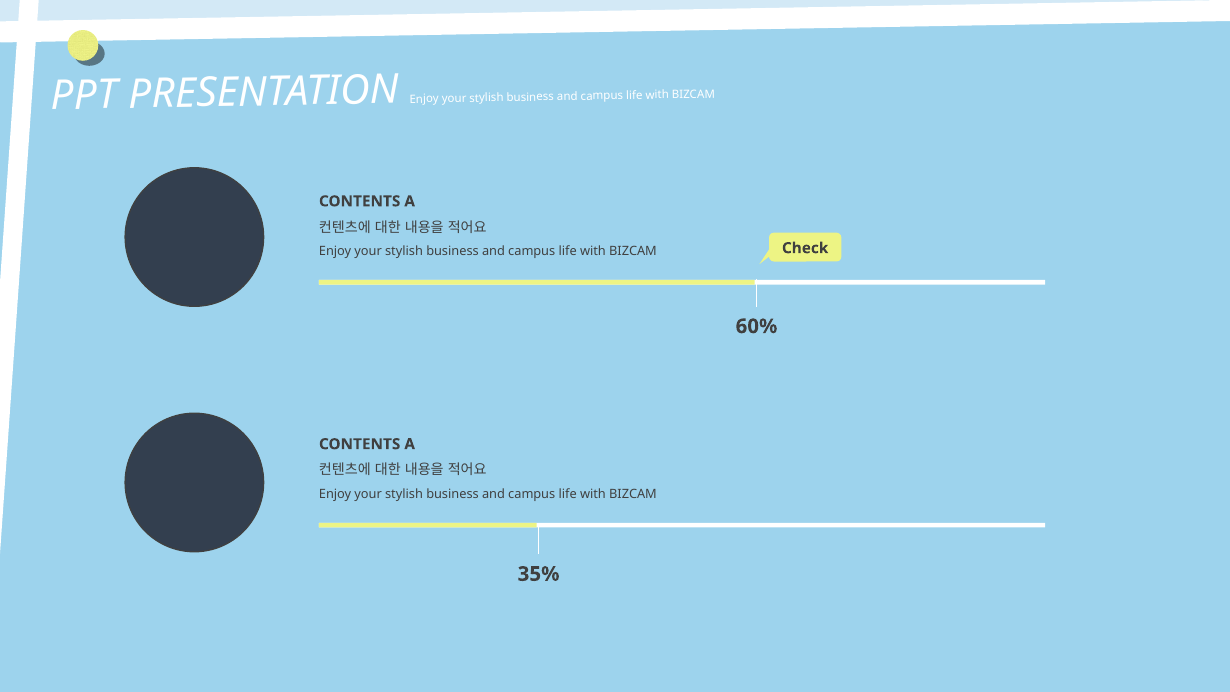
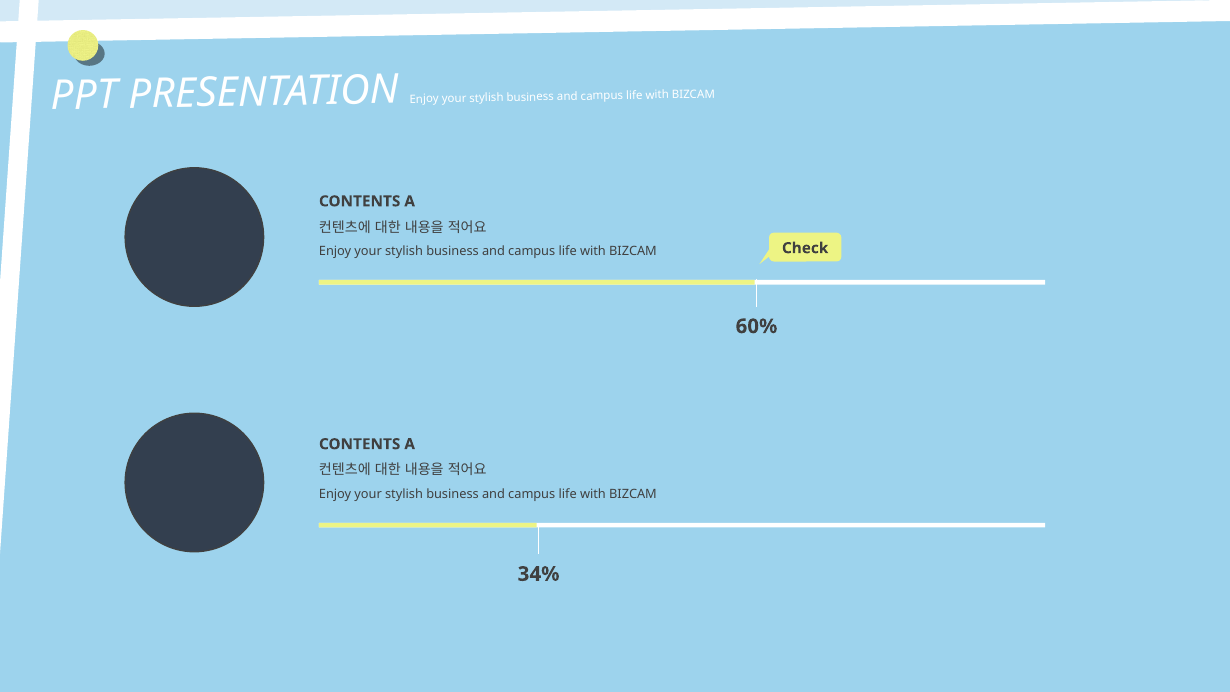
35%: 35% -> 34%
